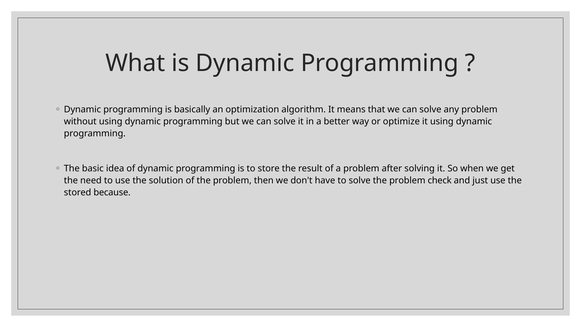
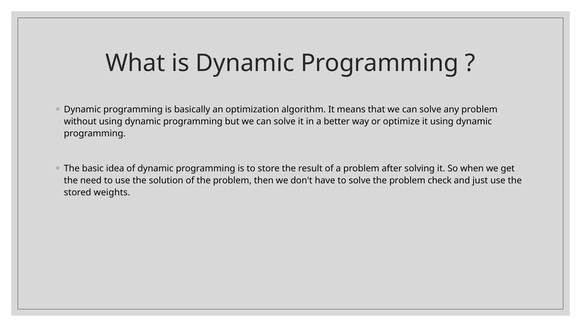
because: because -> weights
